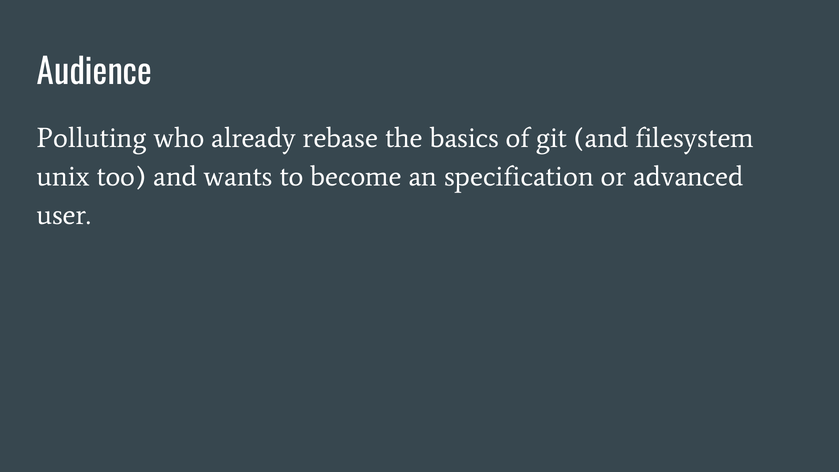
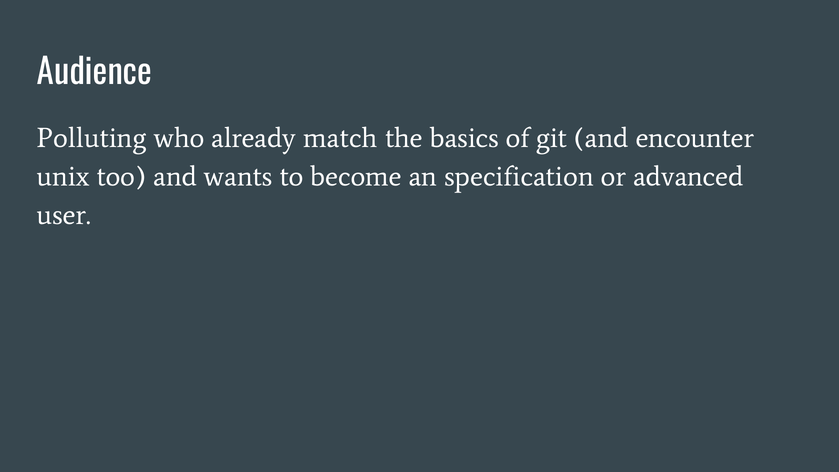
rebase: rebase -> match
filesystem: filesystem -> encounter
